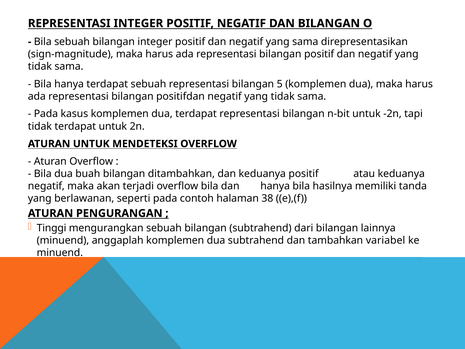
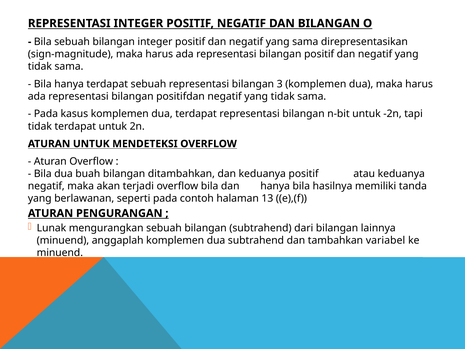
5: 5 -> 3
38: 38 -> 13
Tinggi: Tinggi -> Lunak
